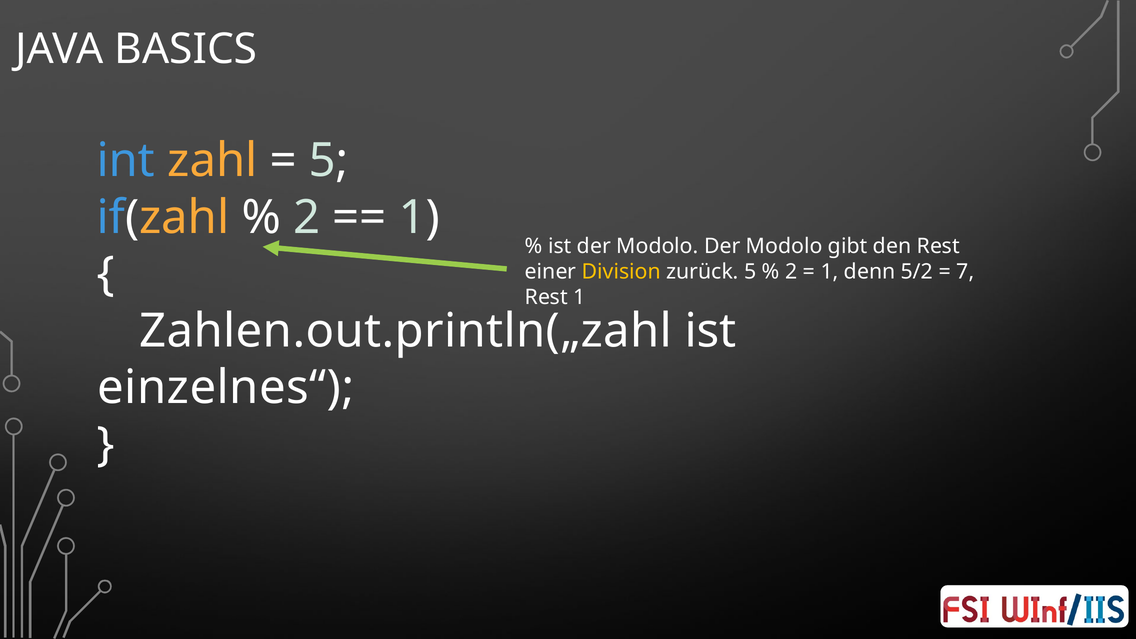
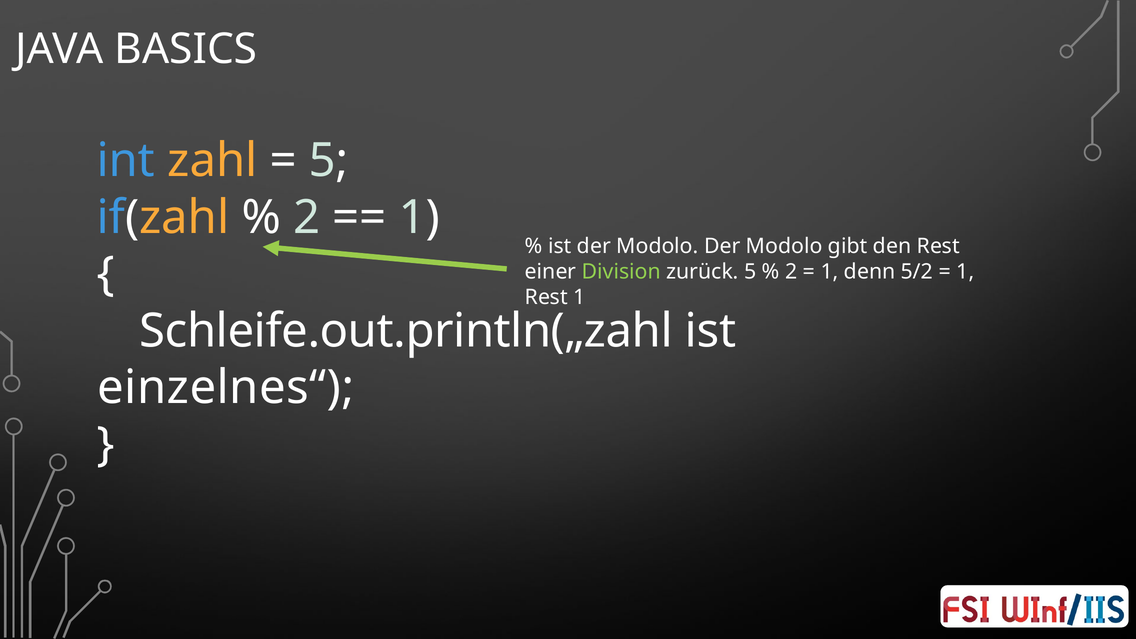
Division colour: yellow -> light green
7 at (965, 272): 7 -> 1
Zahlen.out.println(„zahl: Zahlen.out.println(„zahl -> Schleife.out.println(„zahl
